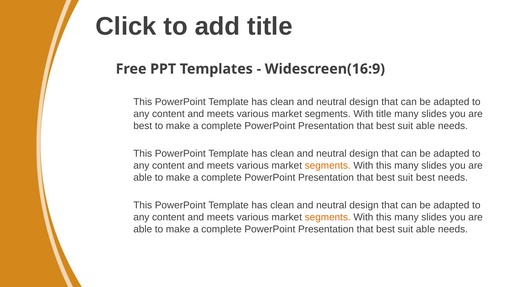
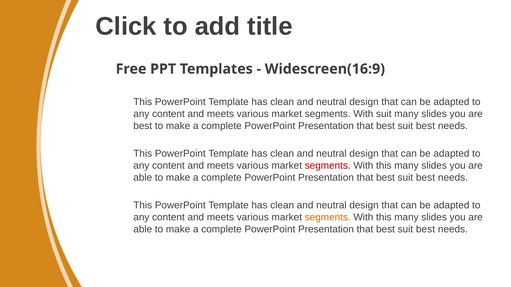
With title: title -> suit
able at (425, 126): able -> best
segments at (328, 166) colour: orange -> red
able at (425, 229): able -> best
